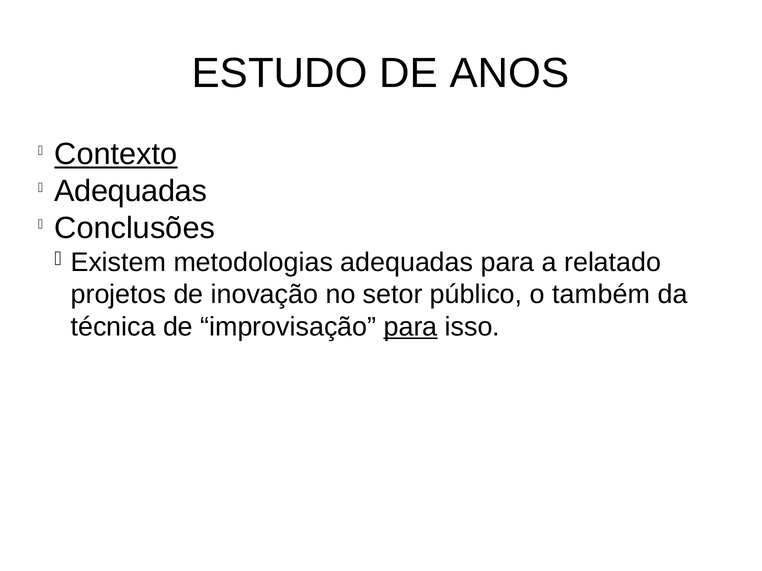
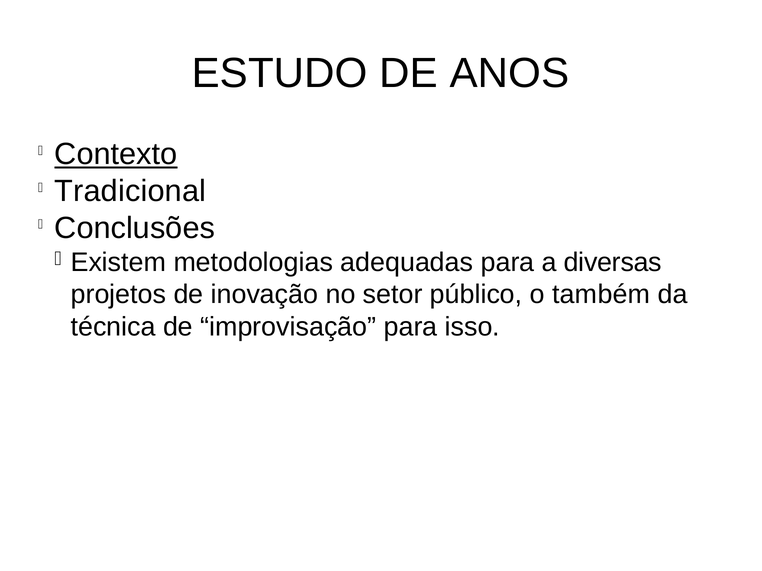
Adequadas at (131, 191): Adequadas -> Tradicional
relatado: relatado -> diversas
para at (411, 327) underline: present -> none
